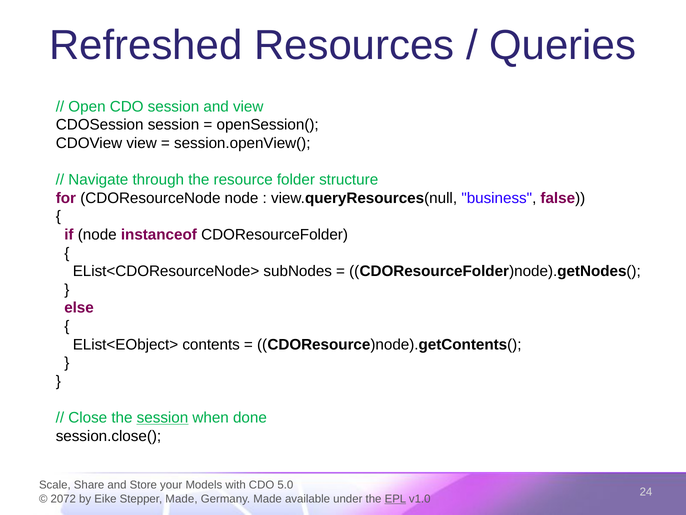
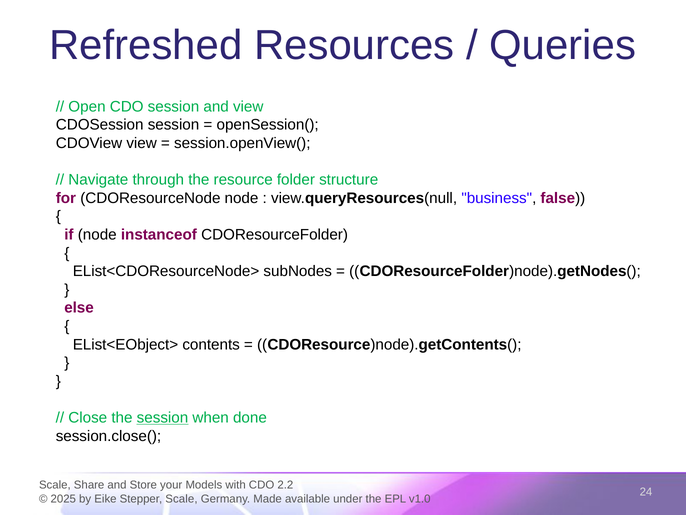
5.0: 5.0 -> 2.2
2072: 2072 -> 2025
Stepper Made: Made -> Scale
EPL underline: present -> none
